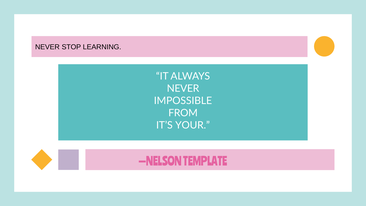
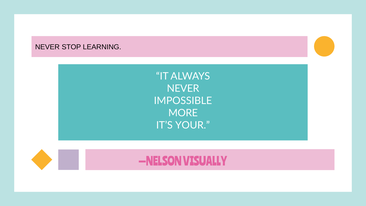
FROM: FROM -> MORE
TEMPLATE: TEMPLATE -> VISUALLY
